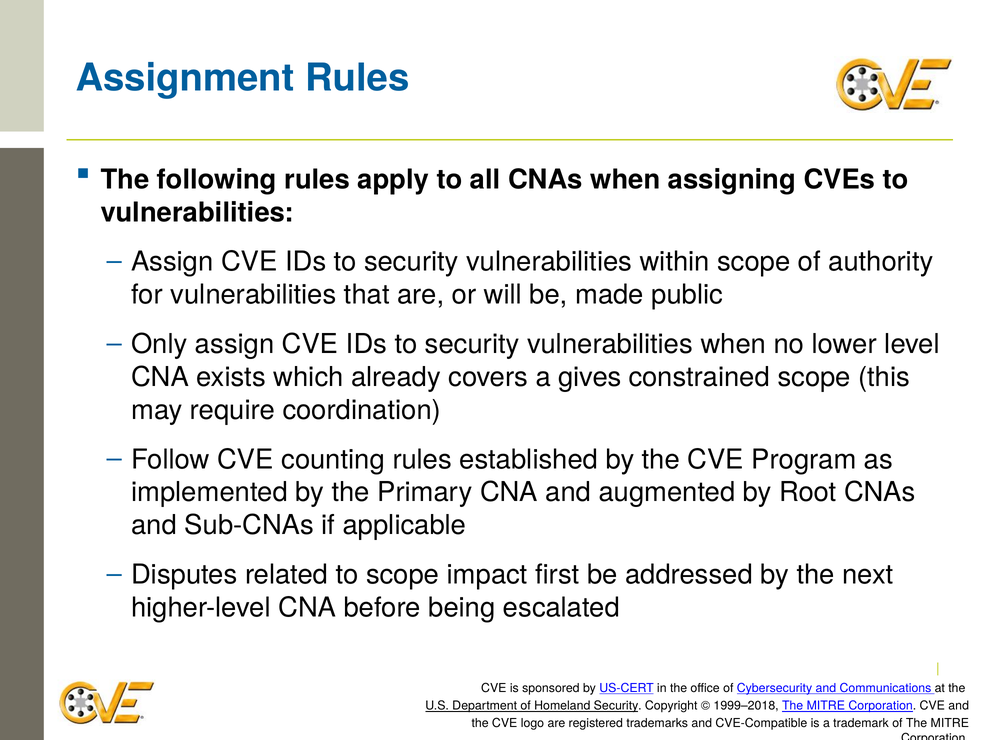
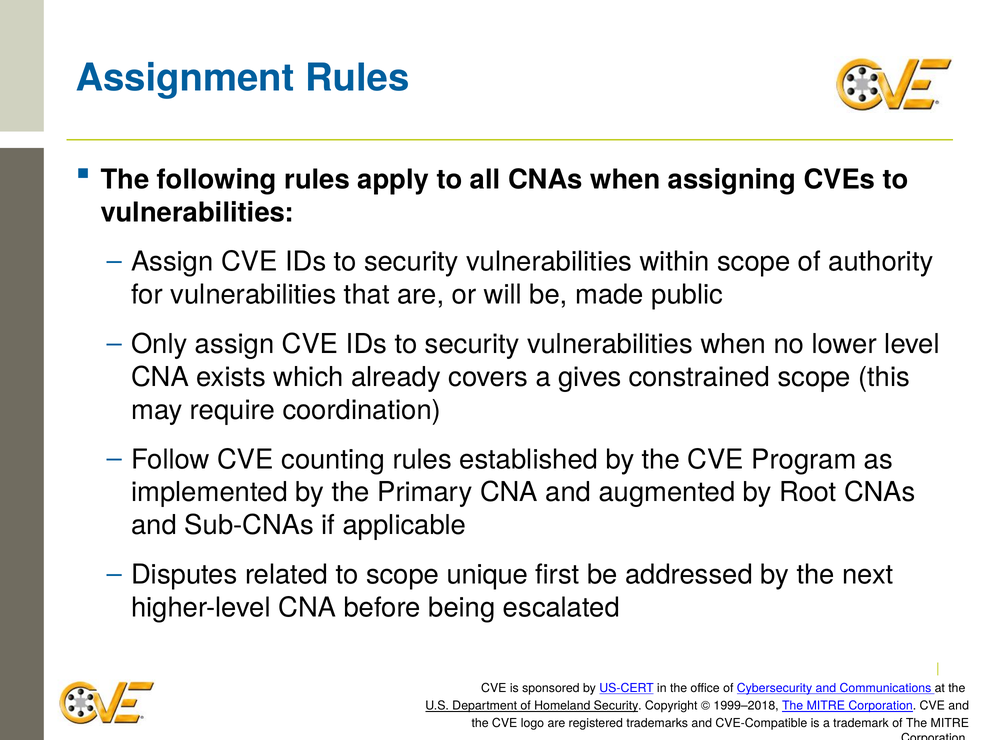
impact: impact -> unique
